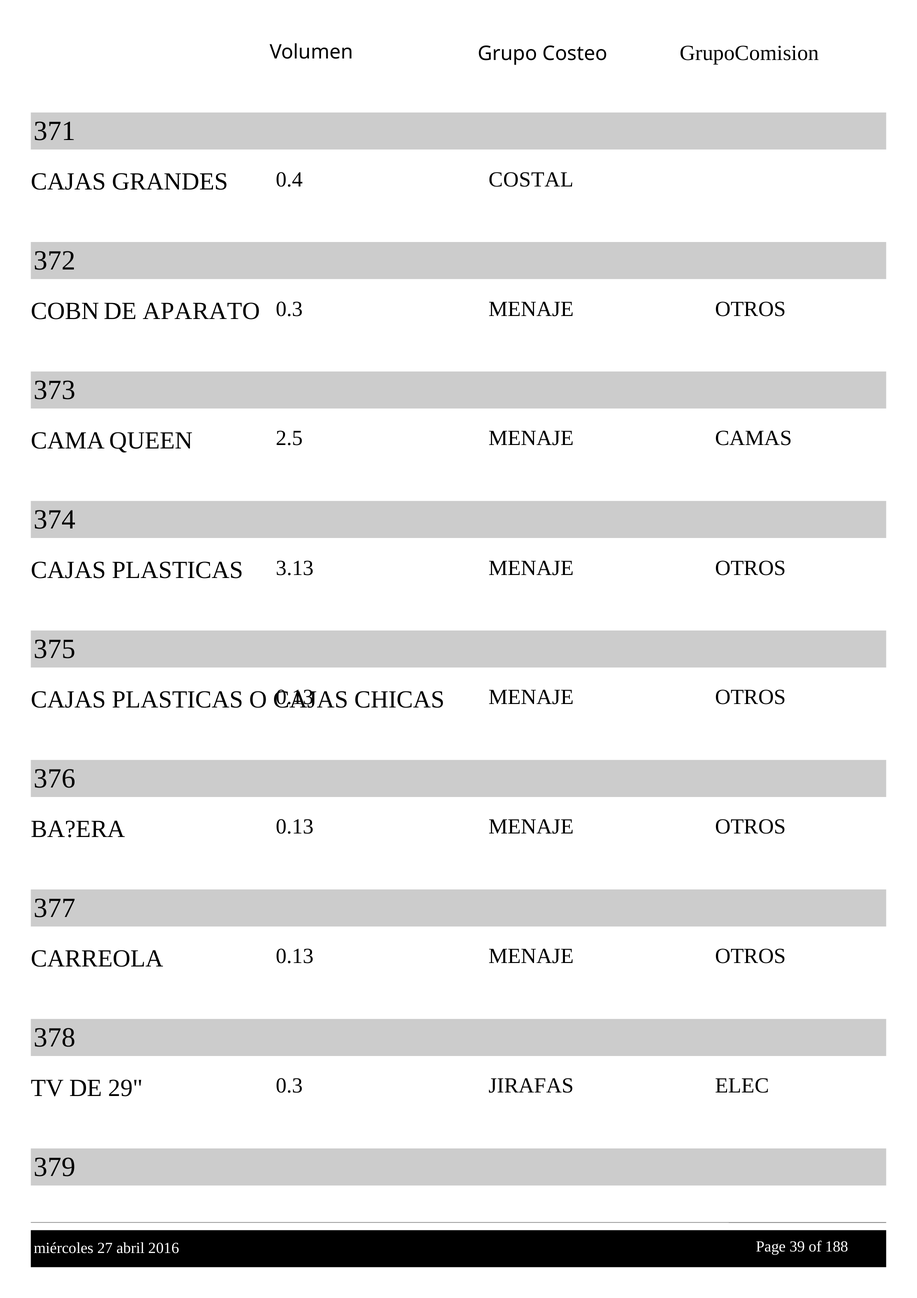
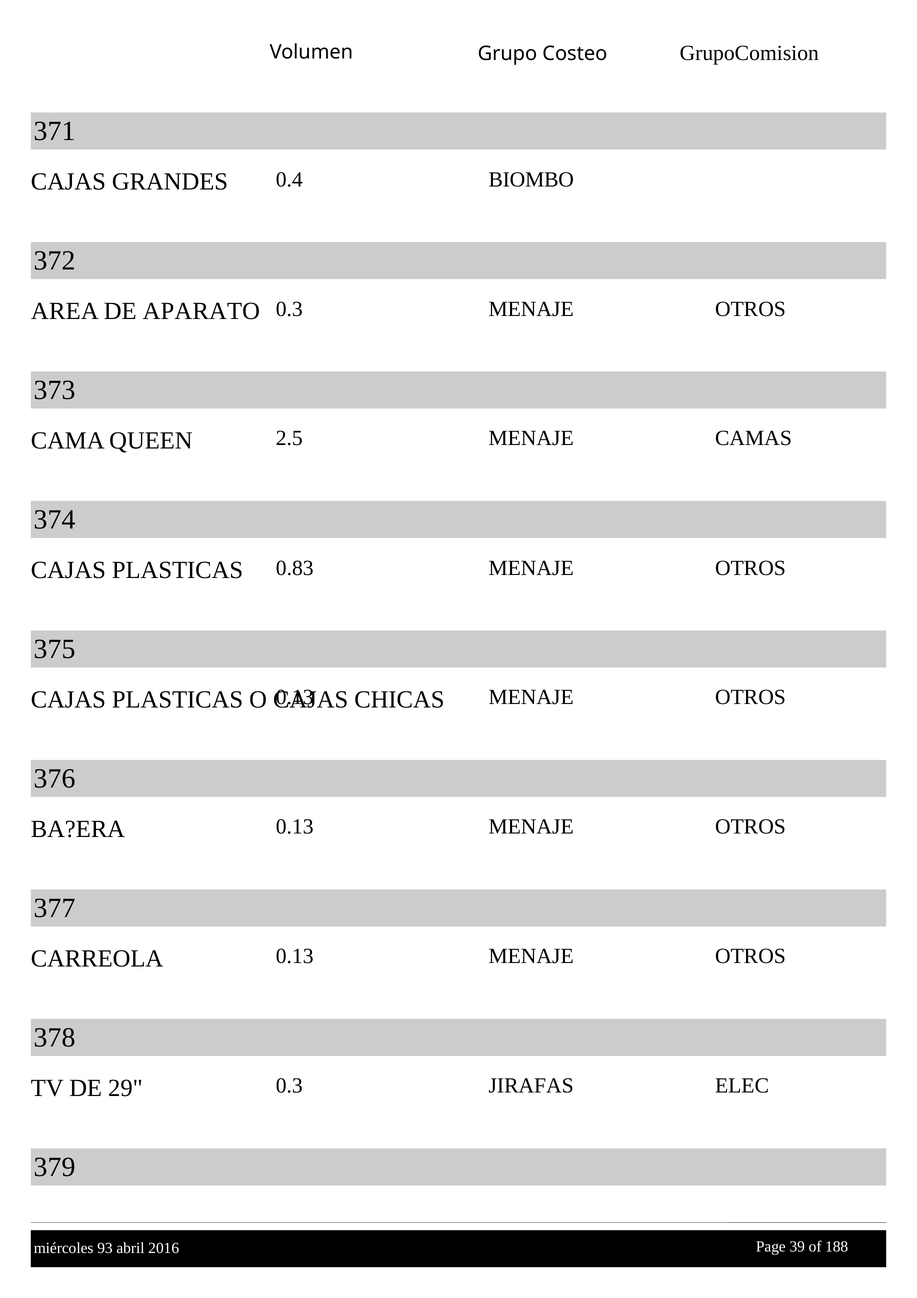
COSTAL: COSTAL -> BIOMBO
COBN: COBN -> AREA
3.13: 3.13 -> 0.83
27: 27 -> 93
